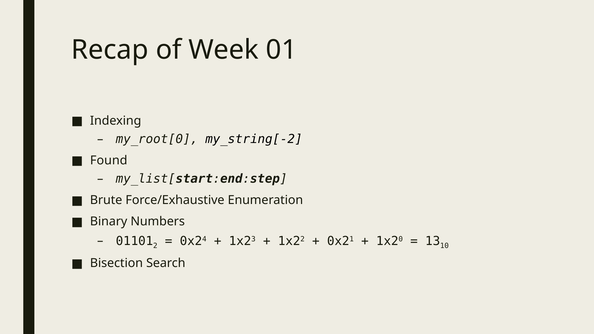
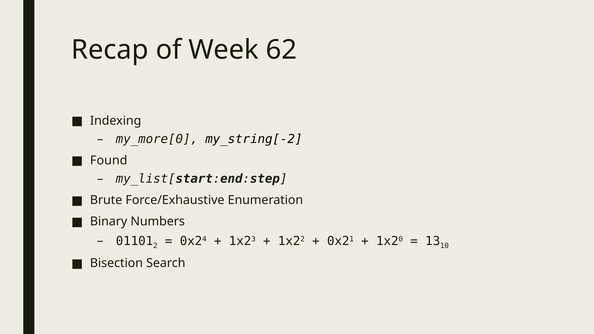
01: 01 -> 62
my_root[0: my_root[0 -> my_more[0
